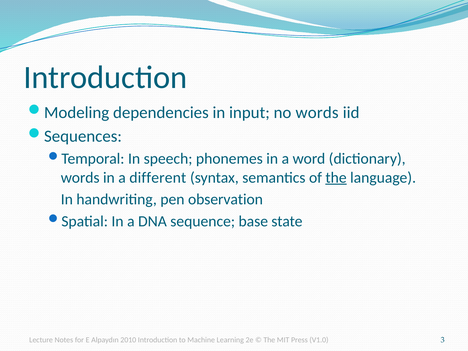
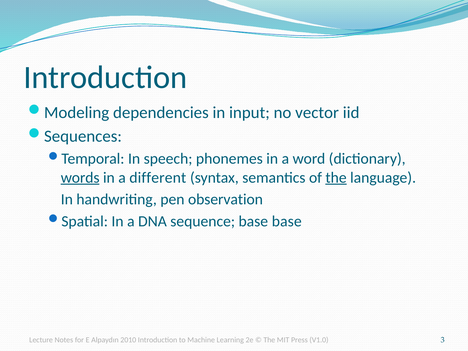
no words: words -> vector
words at (80, 178) underline: none -> present
base state: state -> base
